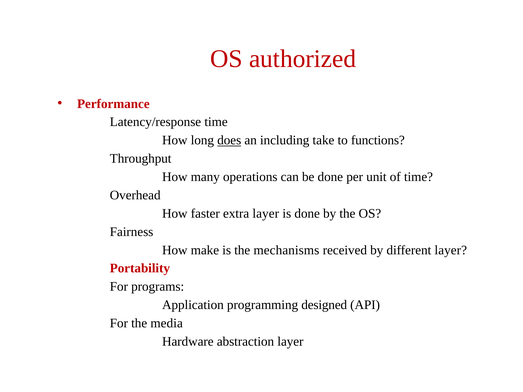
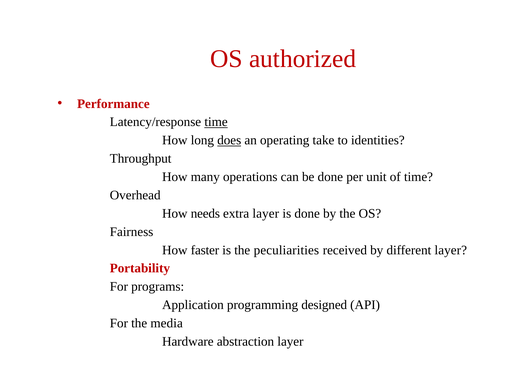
time at (216, 122) underline: none -> present
including: including -> operating
functions: functions -> identities
faster: faster -> needs
make: make -> faster
mechanisms: mechanisms -> peculiarities
